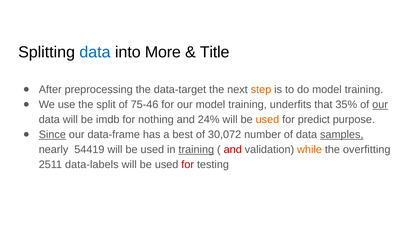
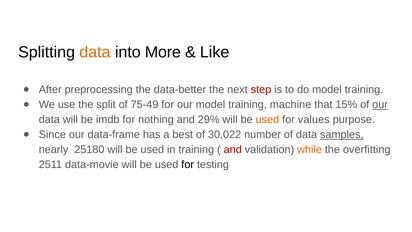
data at (95, 52) colour: blue -> orange
Title: Title -> Like
data-target: data-target -> data-better
step colour: orange -> red
75-46: 75-46 -> 75-49
underfits: underfits -> machine
35%: 35% -> 15%
24%: 24% -> 29%
predict: predict -> values
Since underline: present -> none
30,072: 30,072 -> 30,022
54419: 54419 -> 25180
training at (196, 149) underline: present -> none
data-labels: data-labels -> data-movie
for at (188, 164) colour: red -> black
